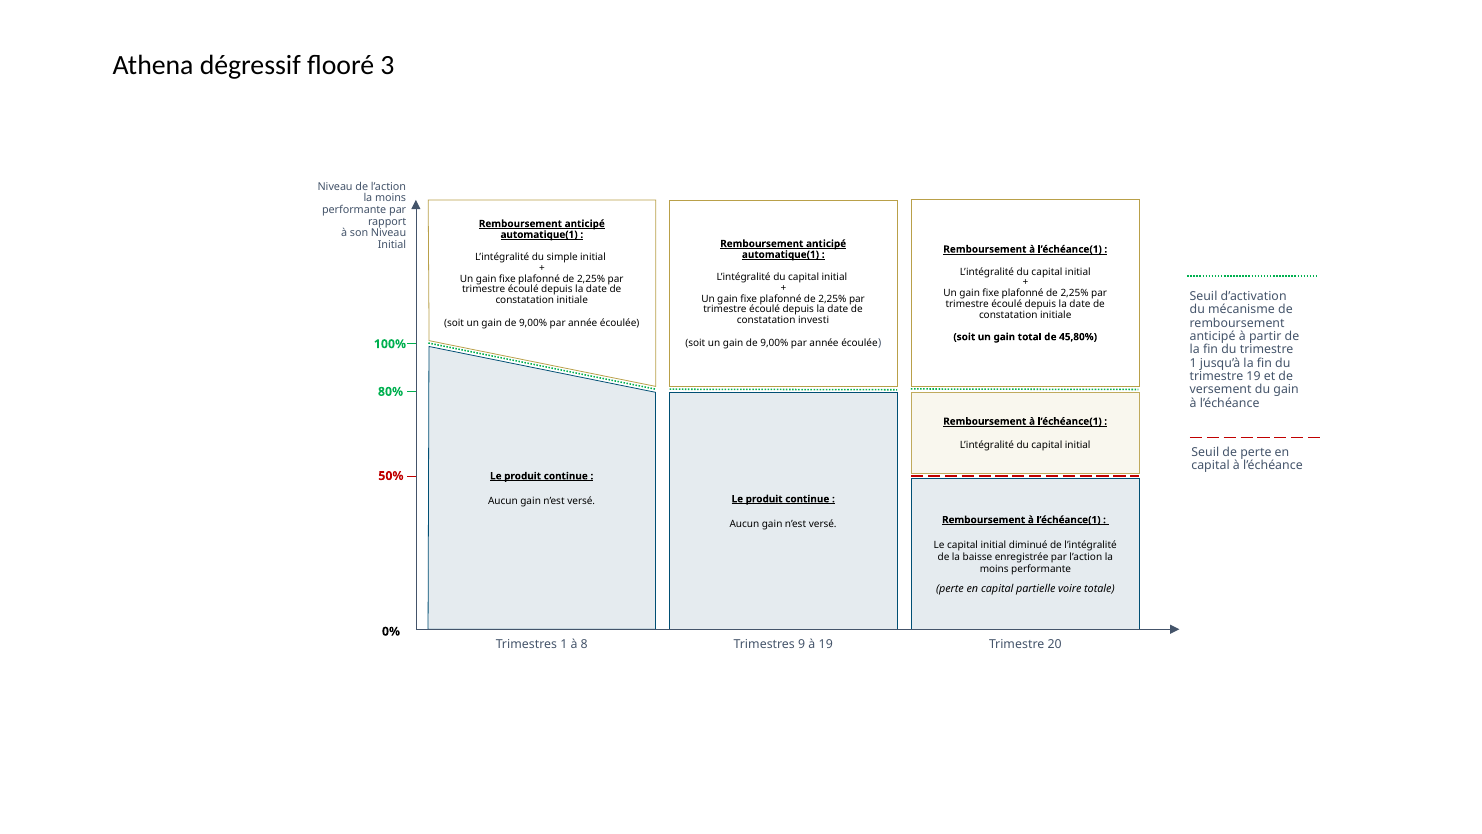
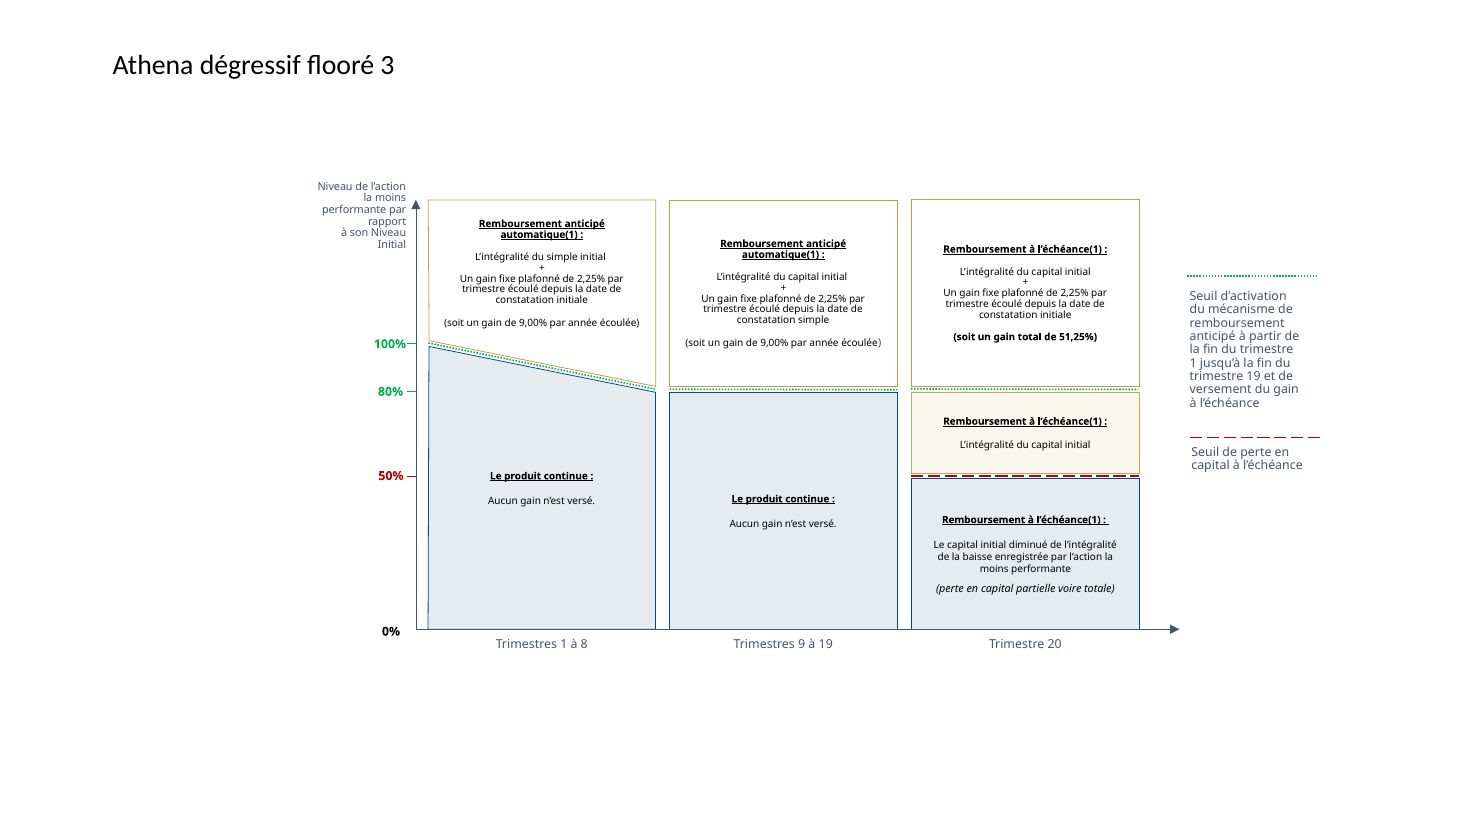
constatation investi: investi -> simple
45,80%: 45,80% -> 51,25%
